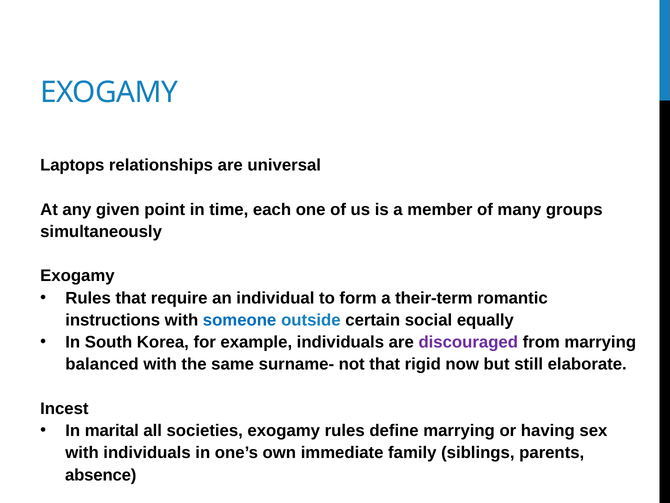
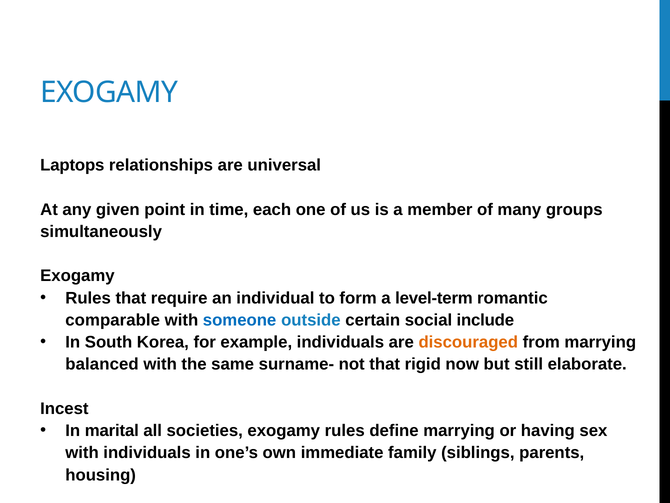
their-term: their-term -> level-term
instructions: instructions -> comparable
equally: equally -> include
discouraged colour: purple -> orange
absence: absence -> housing
